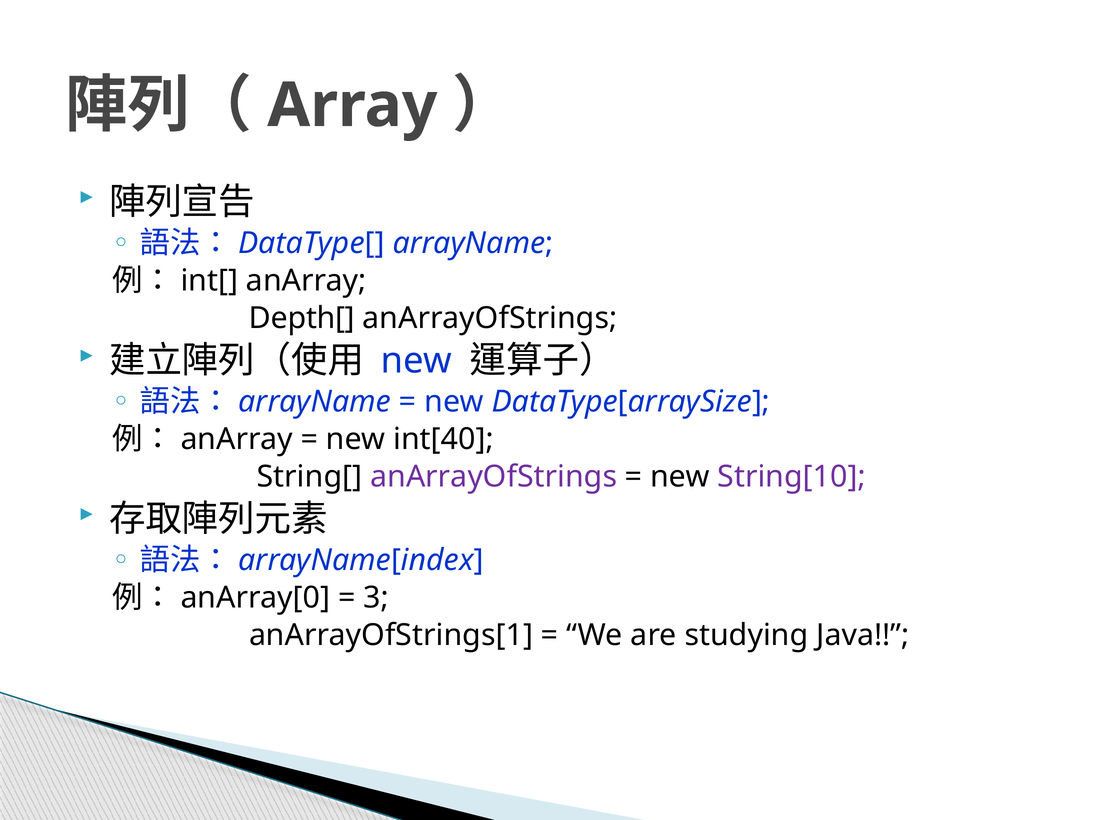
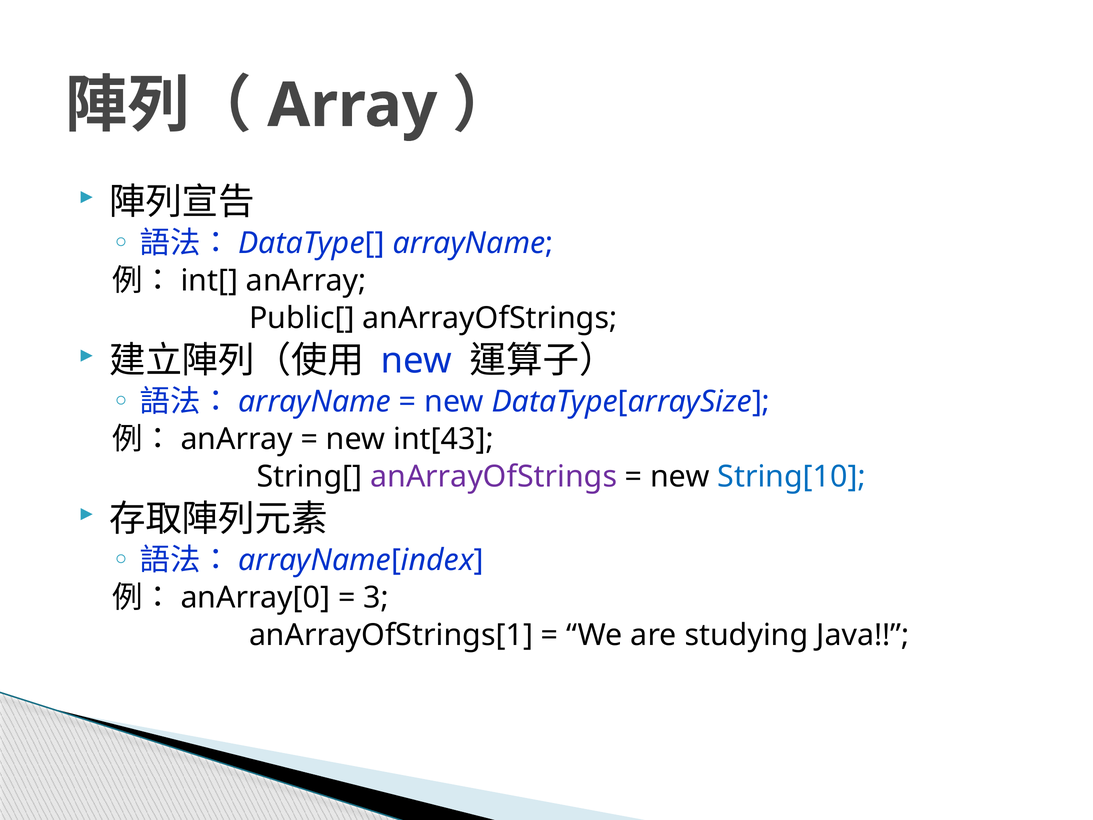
Depth[: Depth[ -> Public[
int[40: int[40 -> int[43
String[10 colour: purple -> blue
